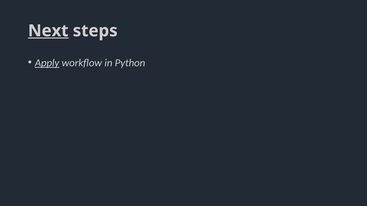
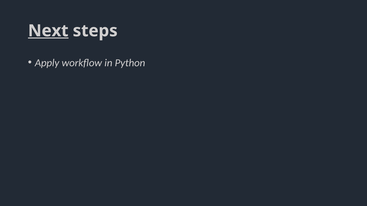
Apply underline: present -> none
